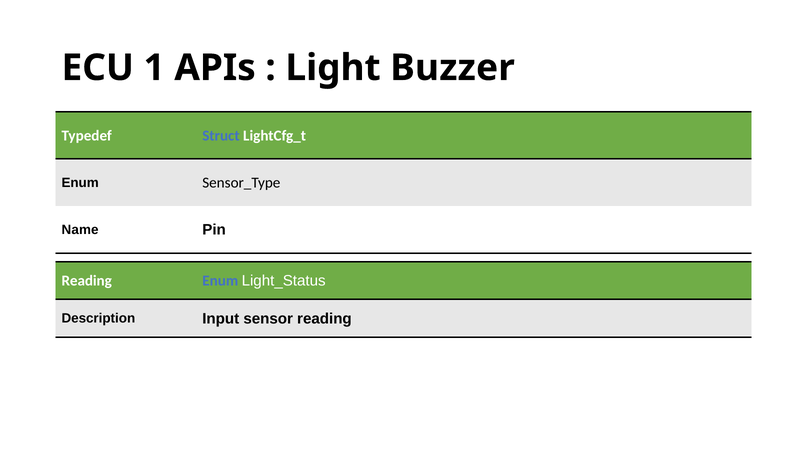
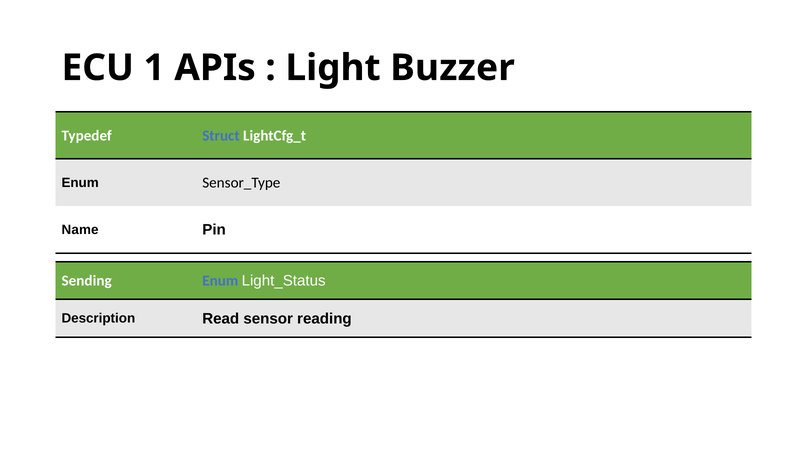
Reading at (87, 281): Reading -> Sending
Input: Input -> Read
